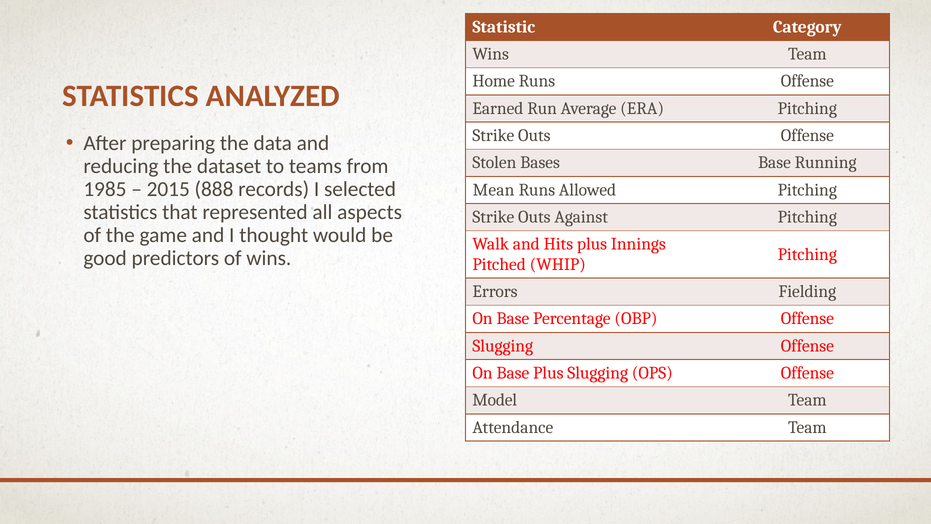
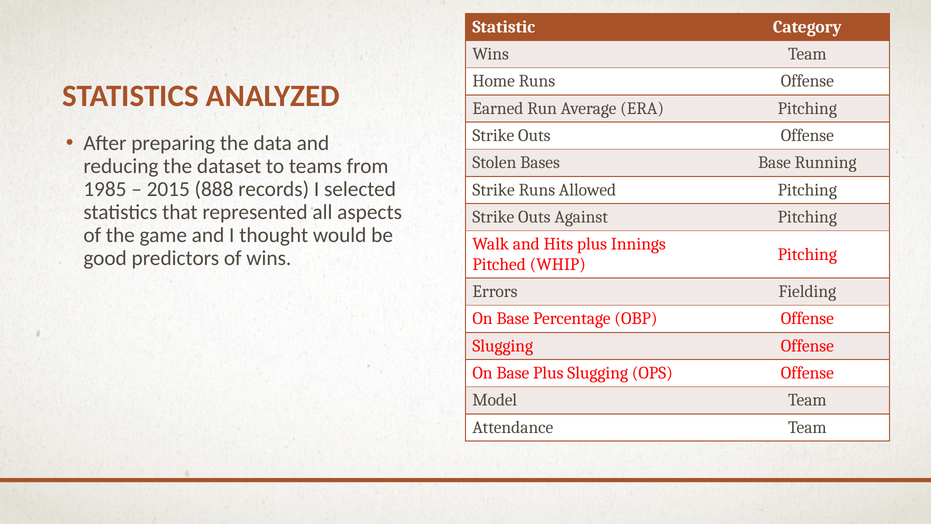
Mean at (494, 190): Mean -> Strike
